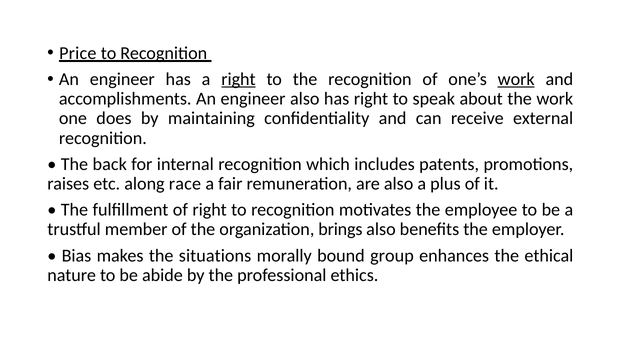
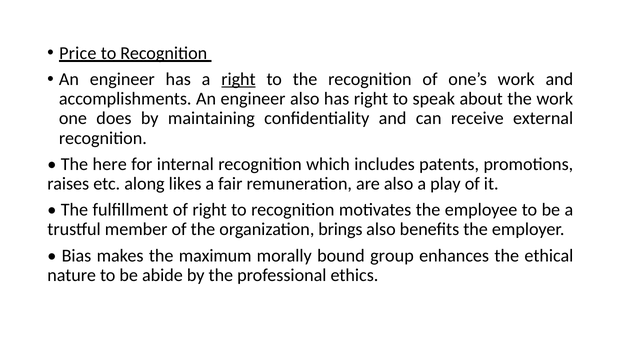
work at (516, 79) underline: present -> none
back: back -> here
race: race -> likes
plus: plus -> play
situations: situations -> maximum
